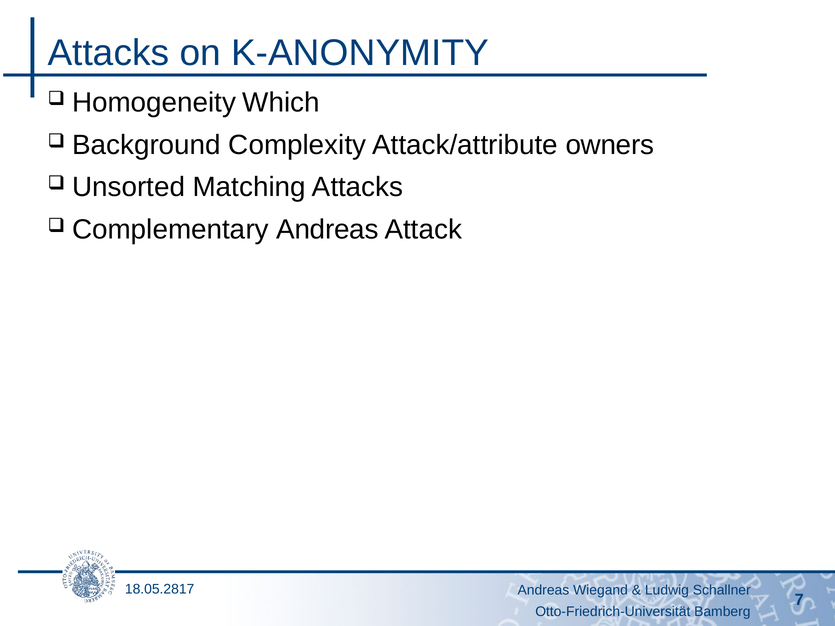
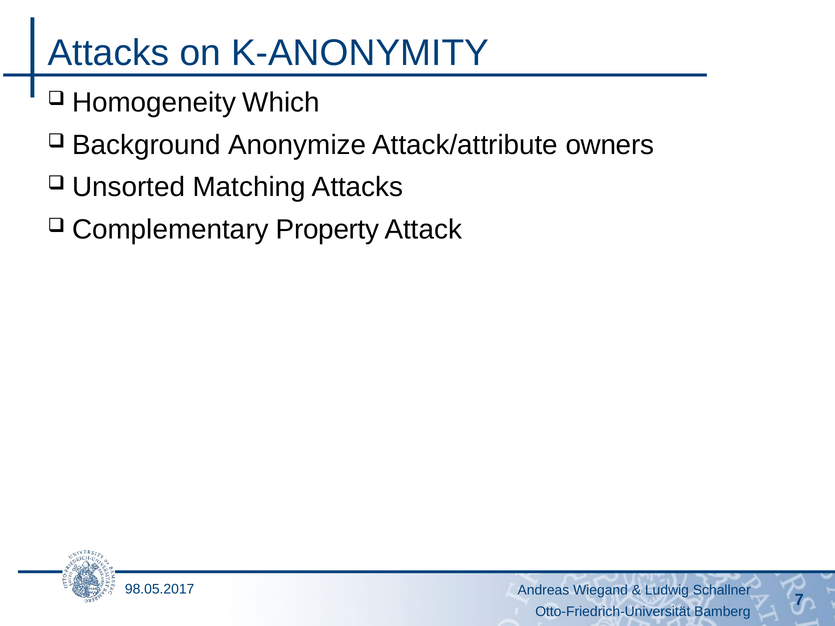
Complexity: Complexity -> Anonymize
Complementary Andreas: Andreas -> Property
18.05.2817: 18.05.2817 -> 98.05.2017
